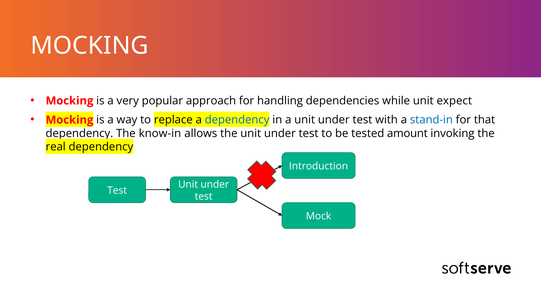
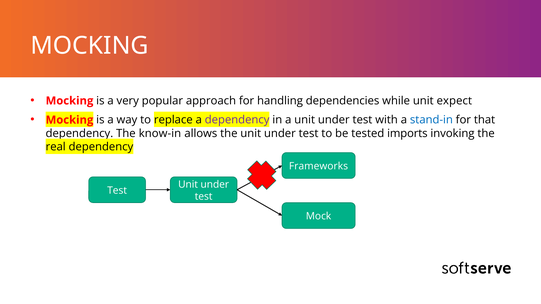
dependency at (237, 120) colour: blue -> purple
amount: amount -> imports
Introduction: Introduction -> Frameworks
